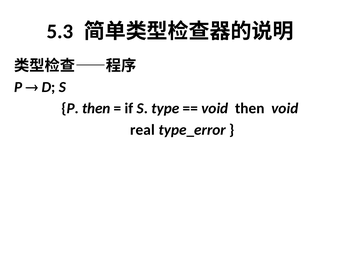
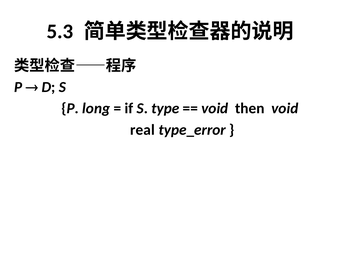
P then: then -> long
